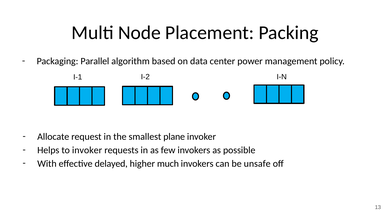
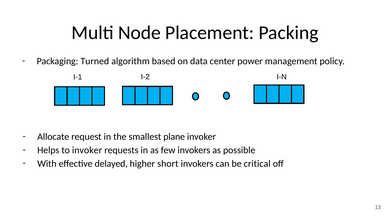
Parallel: Parallel -> Turned
much: much -> short
unsafe: unsafe -> critical
